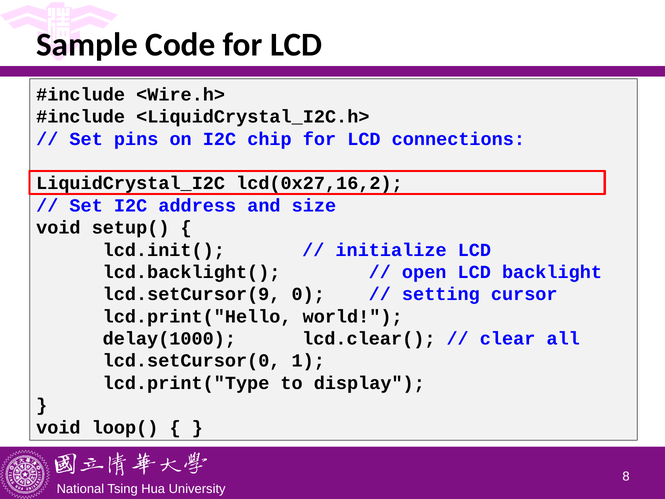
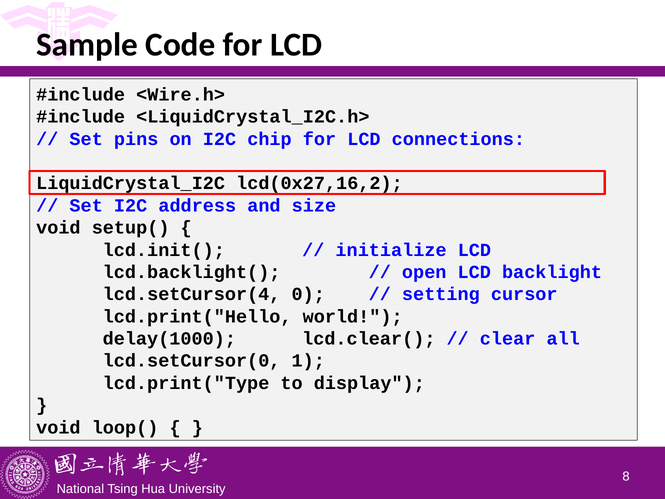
lcd.setCursor(9: lcd.setCursor(9 -> lcd.setCursor(4
